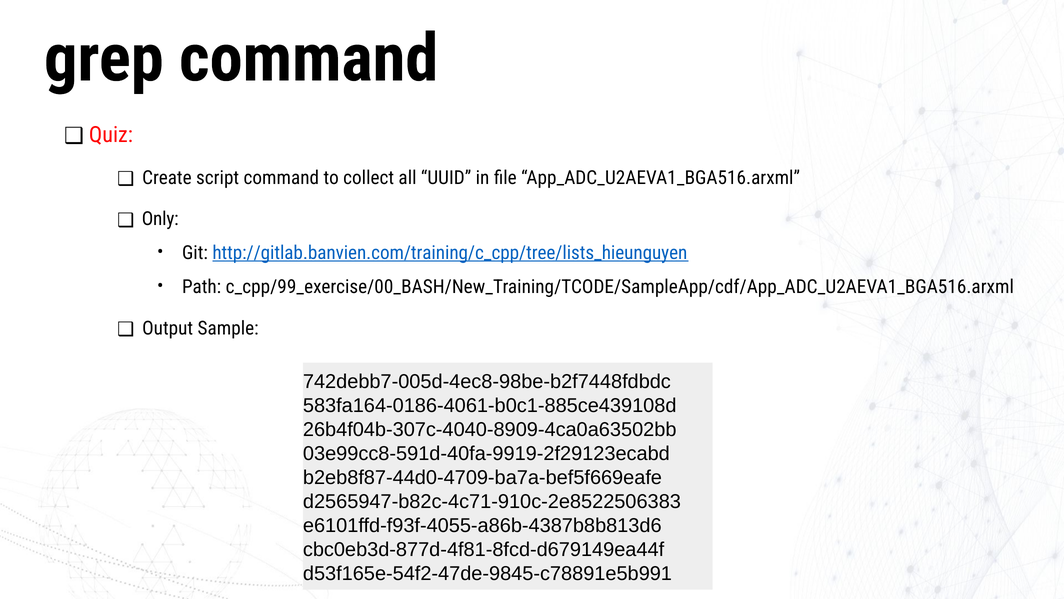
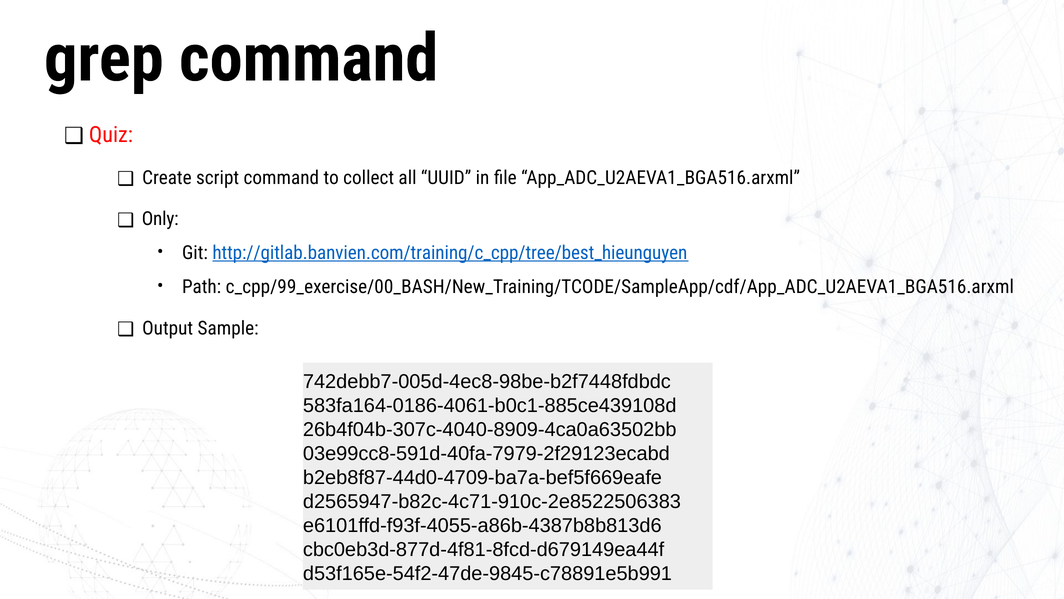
http://gitlab.banvien.com/training/c_cpp/tree/lists_hieunguyen: http://gitlab.banvien.com/training/c_cpp/tree/lists_hieunguyen -> http://gitlab.banvien.com/training/c_cpp/tree/best_hieunguyen
03e99cc8-591d-40fa-9919-2f29123ecabd: 03e99cc8-591d-40fa-9919-2f29123ecabd -> 03e99cc8-591d-40fa-7979-2f29123ecabd
